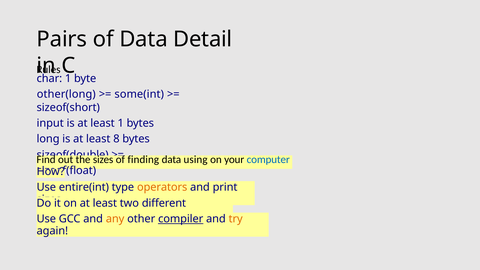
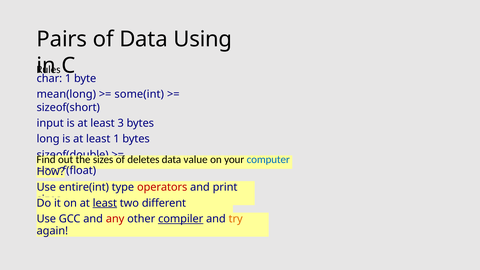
Detail: Detail -> Using
other(long: other(long -> mean(long
least 1: 1 -> 3
least 8: 8 -> 1
finding: finding -> deletes
using: using -> value
operators colour: orange -> red
least at (105, 203) underline: none -> present
any colour: orange -> red
